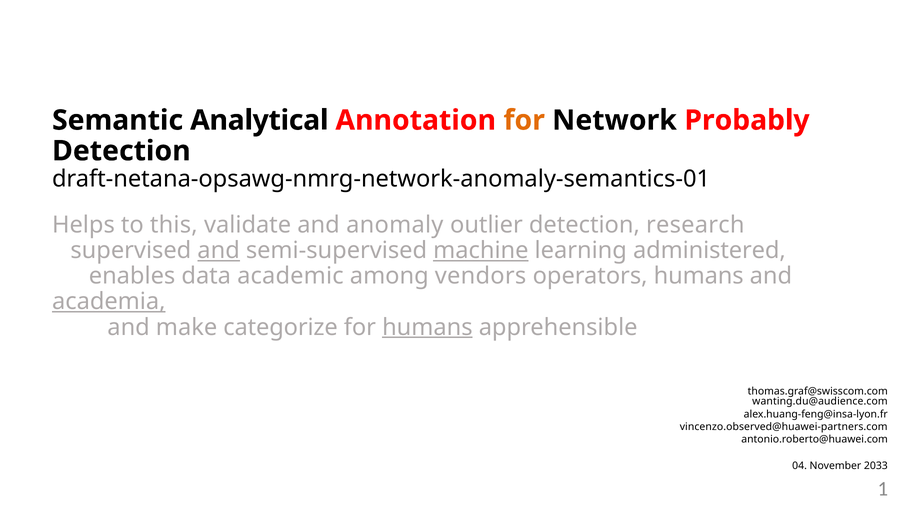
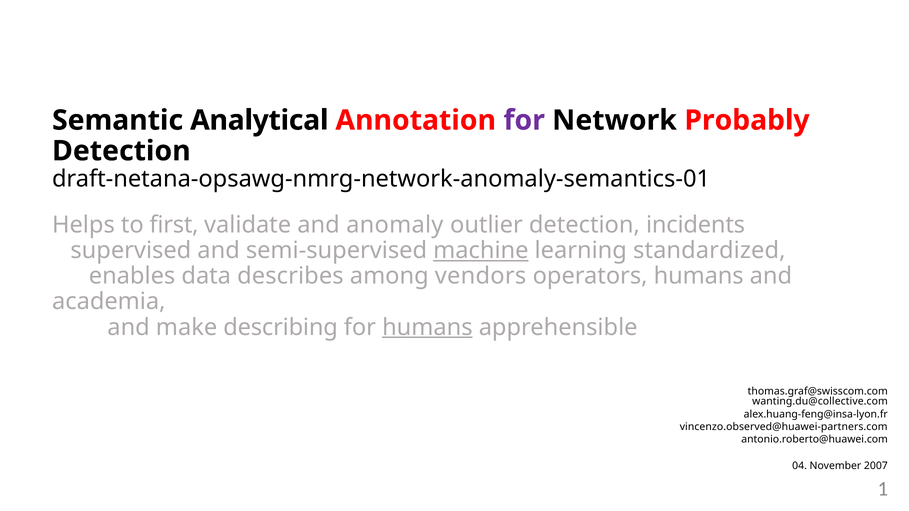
for at (524, 120) colour: orange -> purple
this: this -> first
research: research -> incidents
and at (219, 251) underline: present -> none
administered: administered -> standardized
academic: academic -> describes
academia underline: present -> none
categorize: categorize -> describing
wanting.du@audience.com: wanting.du@audience.com -> wanting.du@collective.com
2033: 2033 -> 2007
